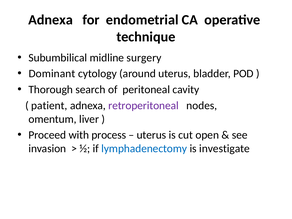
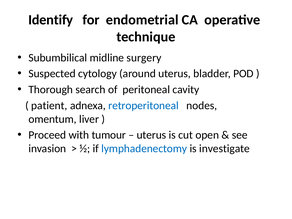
Adnexa at (51, 20): Adnexa -> Identify
Dominant: Dominant -> Suspected
retroperitoneal colour: purple -> blue
process: process -> tumour
